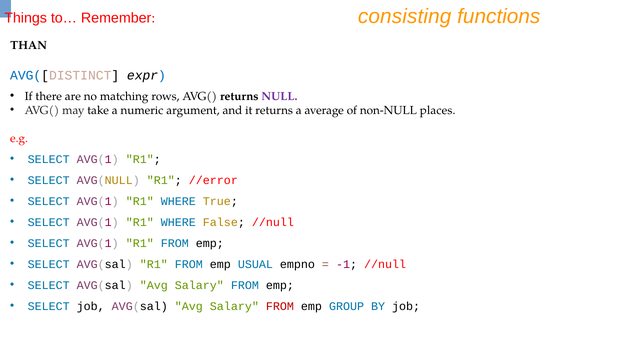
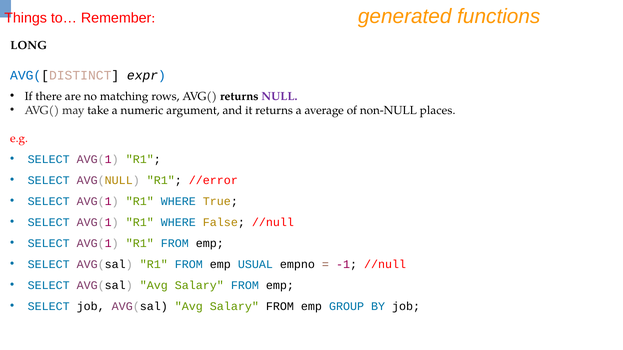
consisting: consisting -> generated
THAN: THAN -> LONG
FROM at (280, 307) colour: red -> black
